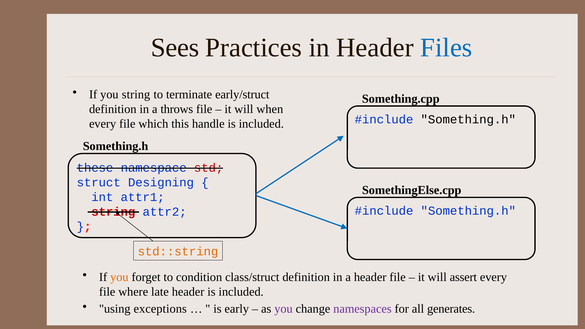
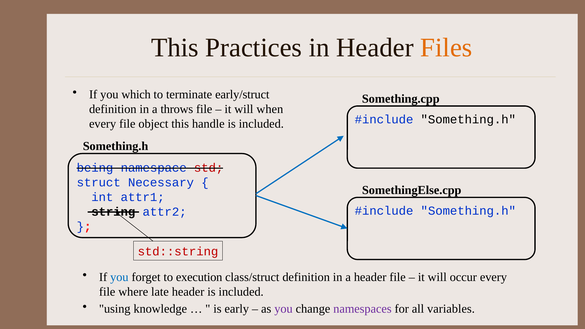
Sees at (175, 48): Sees -> This
Files colour: blue -> orange
you string: string -> which
which: which -> object
these: these -> being
Designing: Designing -> Necessary
string at (113, 212) colour: red -> black
std::string colour: orange -> red
you at (119, 277) colour: orange -> blue
condition: condition -> execution
assert: assert -> occur
exceptions: exceptions -> knowledge
generates: generates -> variables
